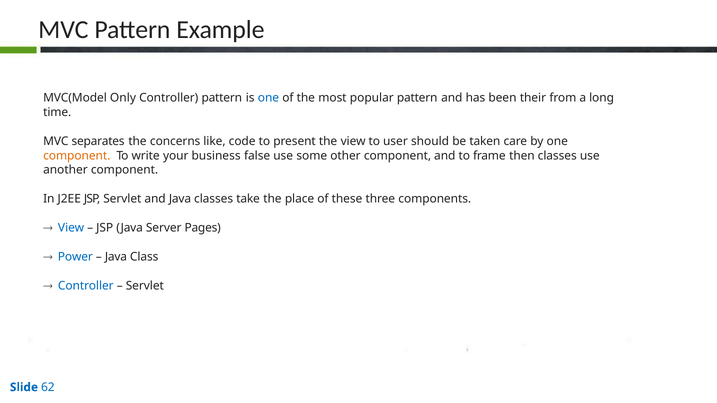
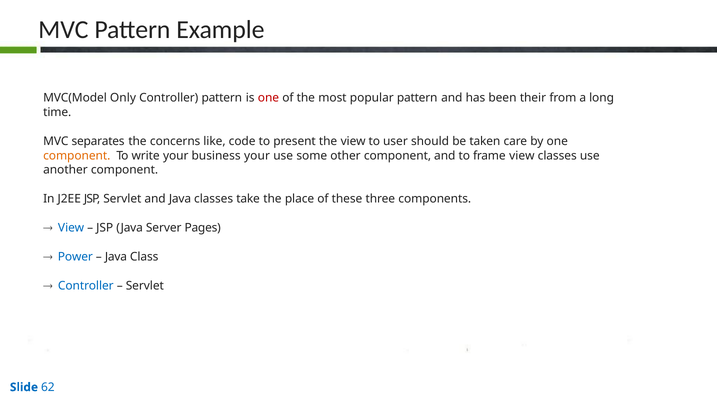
one at (268, 98) colour: blue -> red
business false: false -> your
frame then: then -> view
